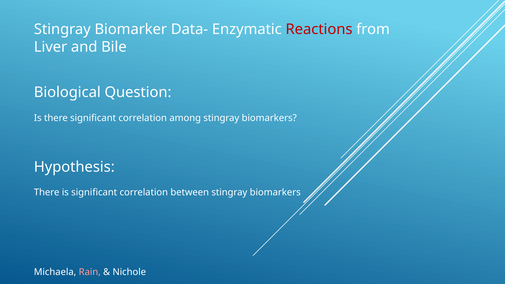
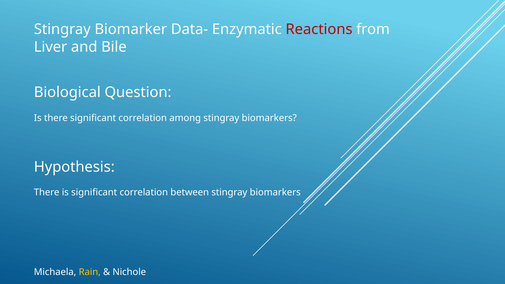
Rain colour: pink -> yellow
